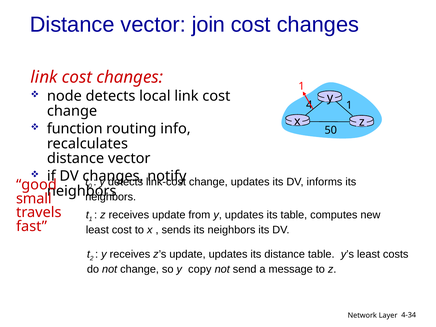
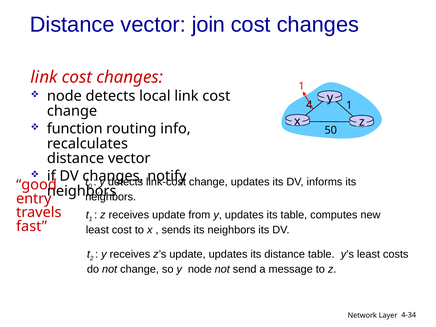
small: small -> entry
y copy: copy -> node
